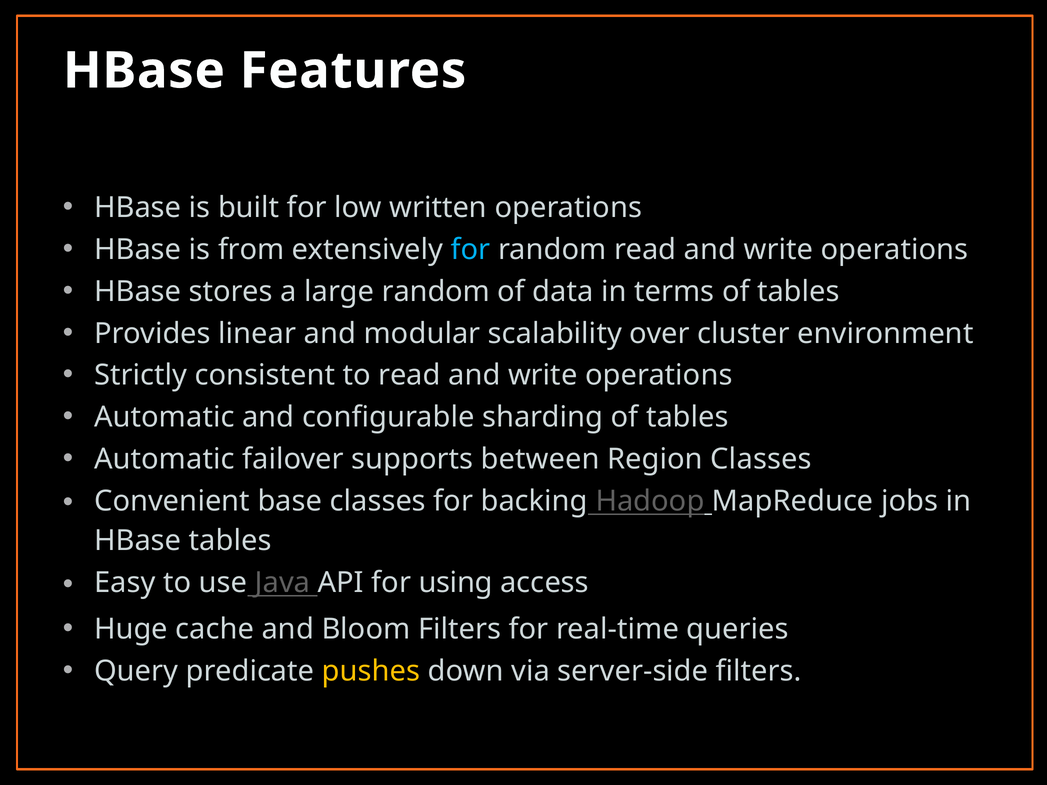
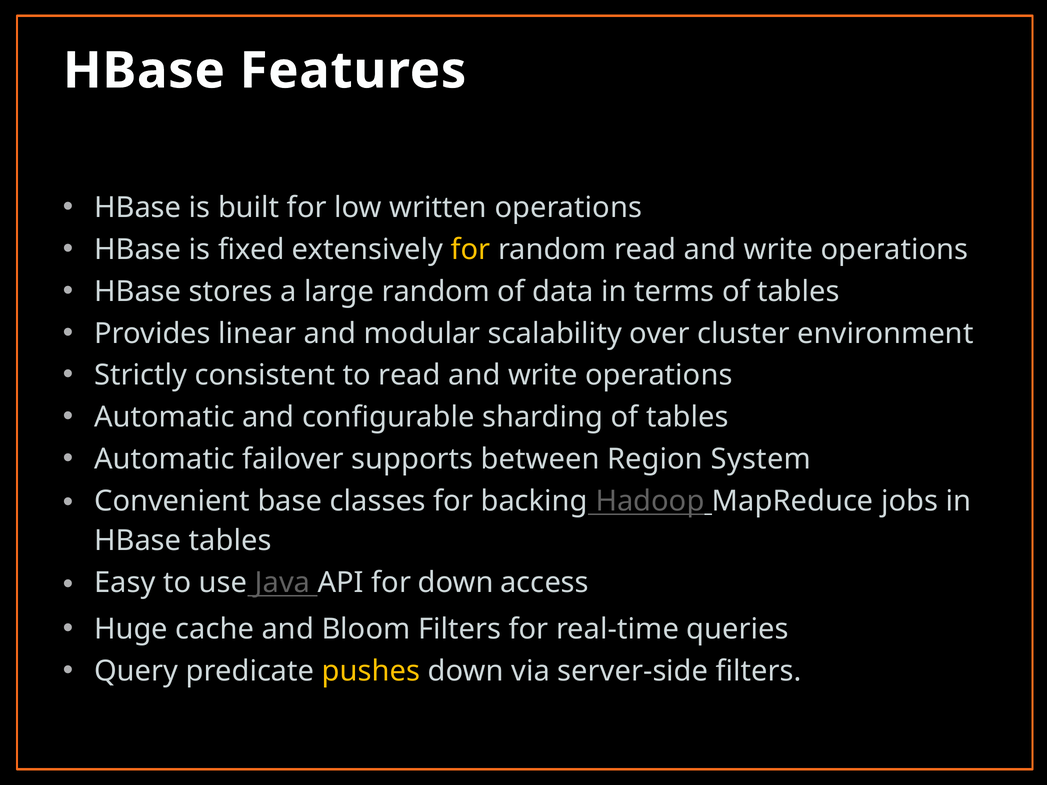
from: from -> fixed
for at (471, 250) colour: light blue -> yellow
Region Classes: Classes -> System
for using: using -> down
